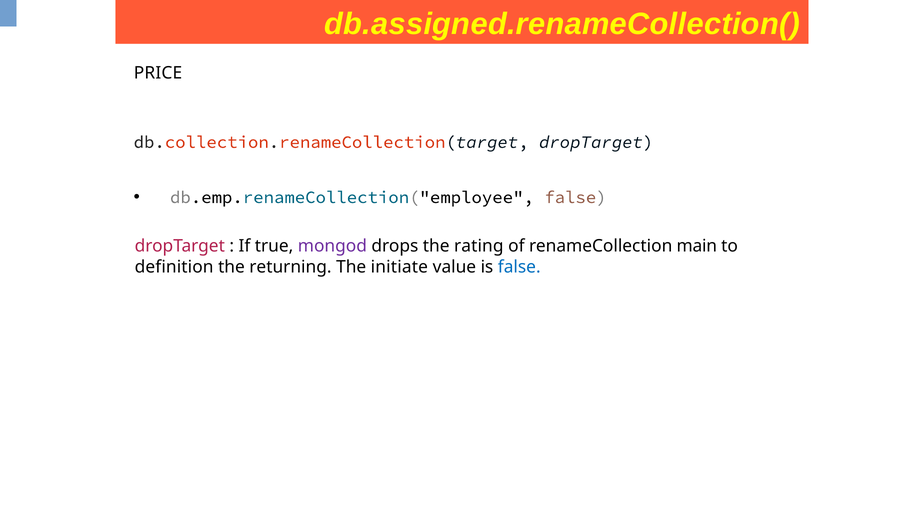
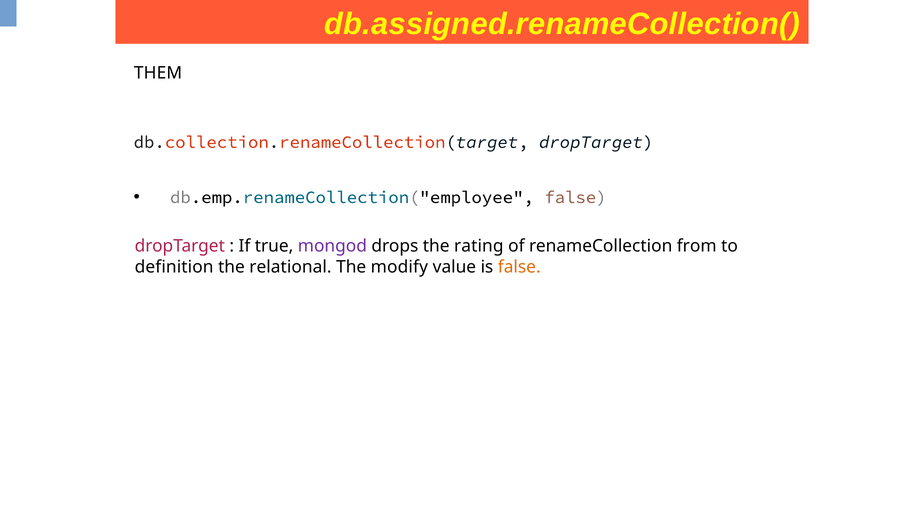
PRICE: PRICE -> THEM
main: main -> from
returning: returning -> relational
initiate: initiate -> modify
false at (519, 267) colour: blue -> orange
